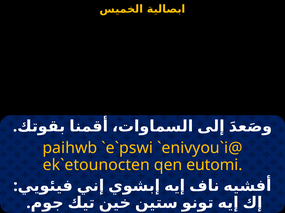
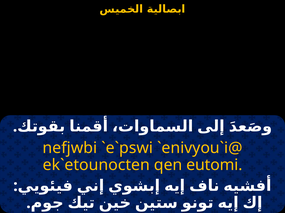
paihwb: paihwb -> nefjwbi
